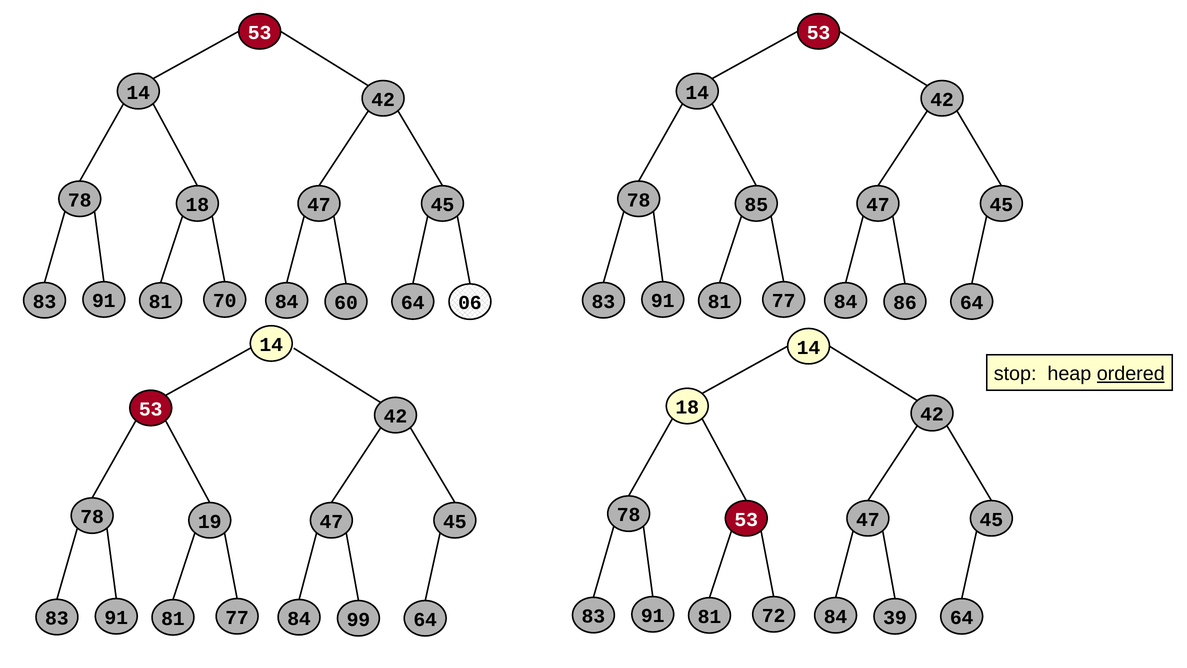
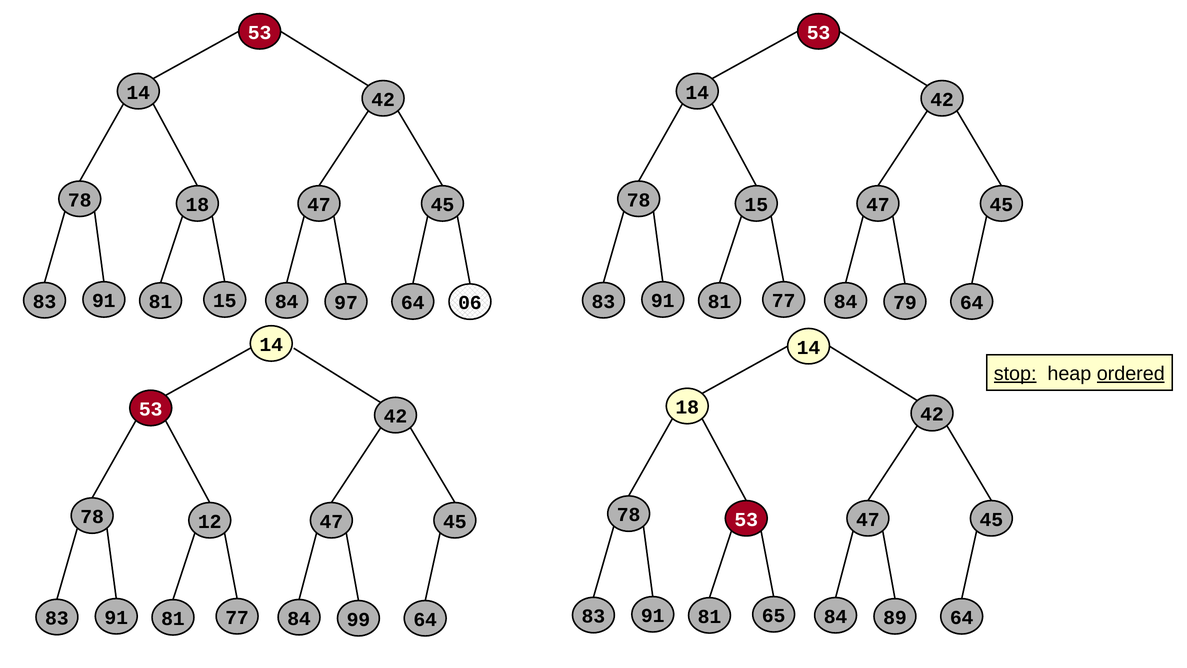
78 85: 85 -> 15
60: 60 -> 97
86: 86 -> 79
81 70: 70 -> 15
stop underline: none -> present
19: 19 -> 12
39: 39 -> 89
72: 72 -> 65
